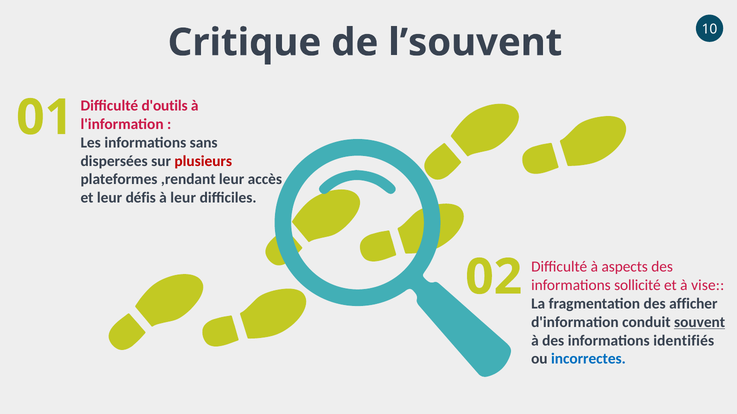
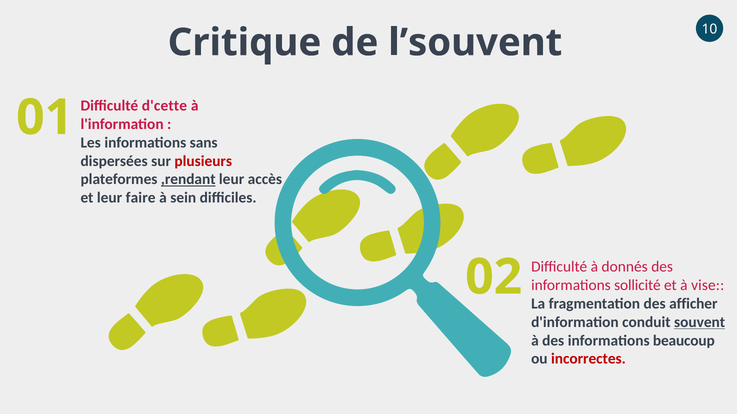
d'outils: d'outils -> d'cette
,rendant underline: none -> present
défis: défis -> faire
à leur: leur -> sein
aspects: aspects -> donnés
identifiés: identifiés -> beaucoup
incorrectes colour: blue -> red
